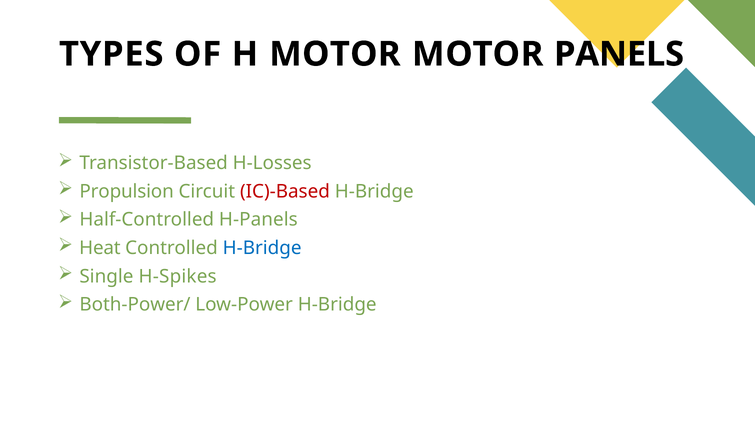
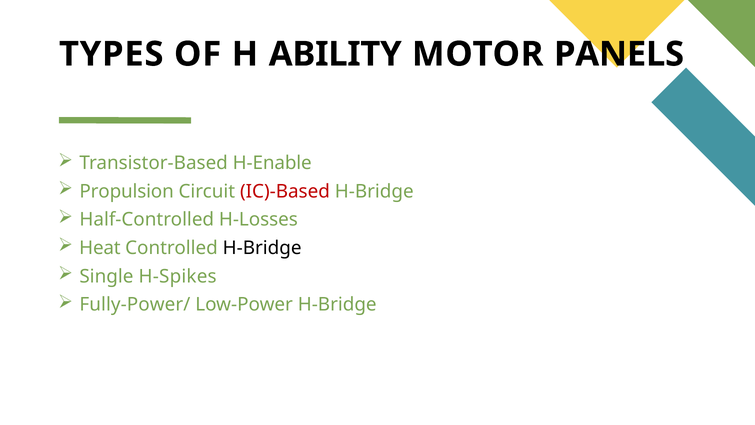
H MOTOR: MOTOR -> ABILITY
H-Losses: H-Losses -> H-Enable
H-Panels: H-Panels -> H-Losses
H-Bridge at (262, 248) colour: blue -> black
Both-Power/: Both-Power/ -> Fully-Power/
